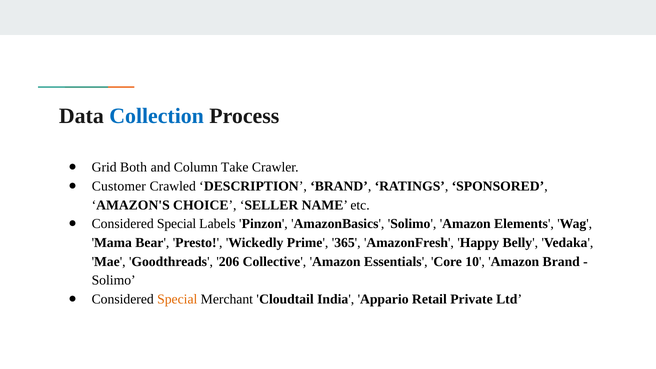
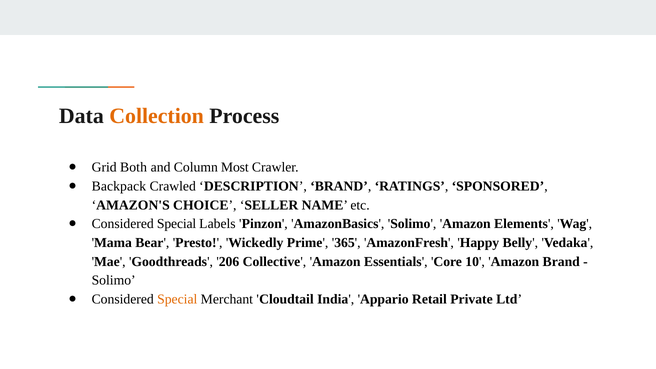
Collection colour: blue -> orange
Take: Take -> Most
Customer: Customer -> Backpack
